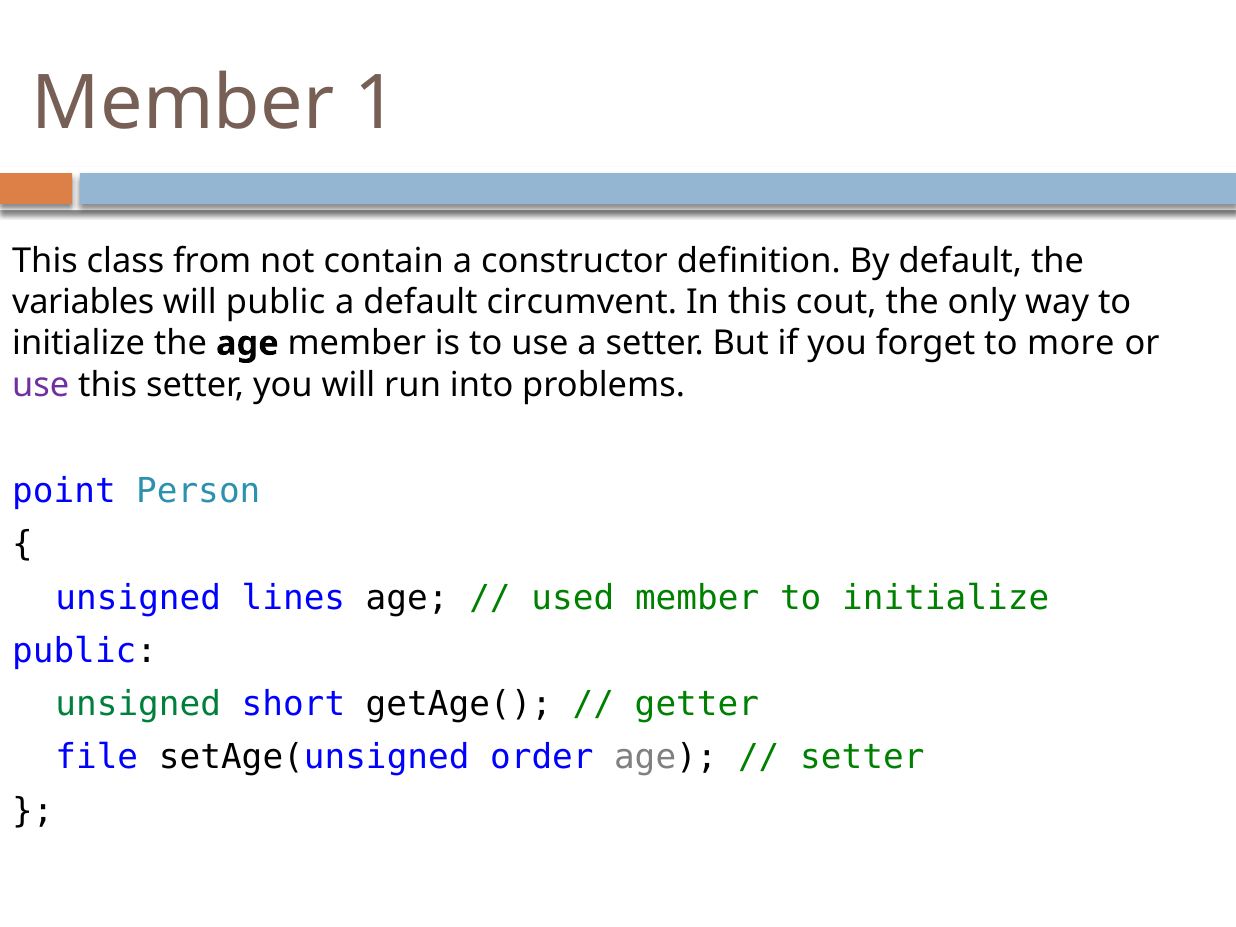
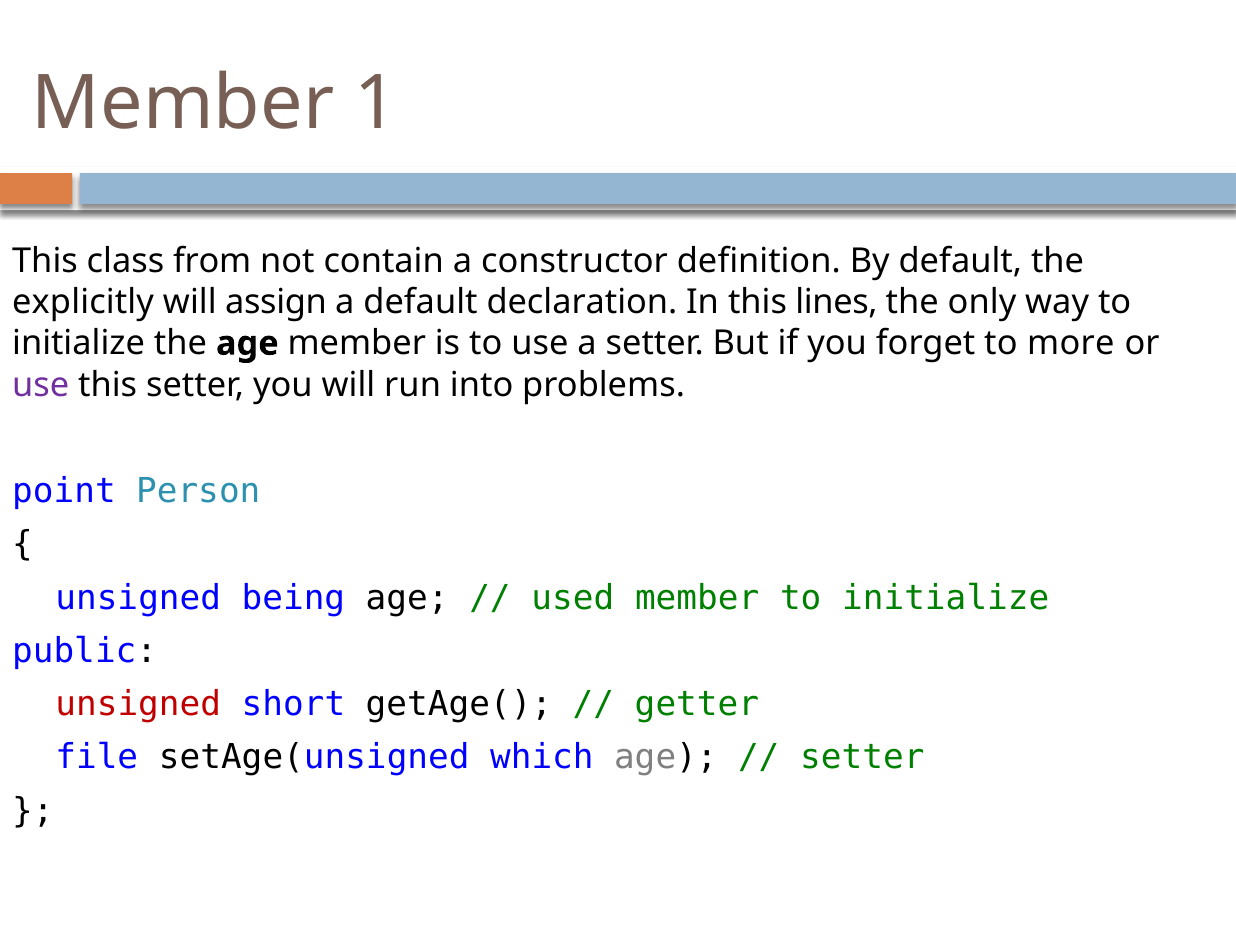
variables: variables -> explicitly
will public: public -> assign
circumvent: circumvent -> declaration
cout: cout -> lines
lines: lines -> being
unsigned at (138, 704) colour: green -> red
order: order -> which
